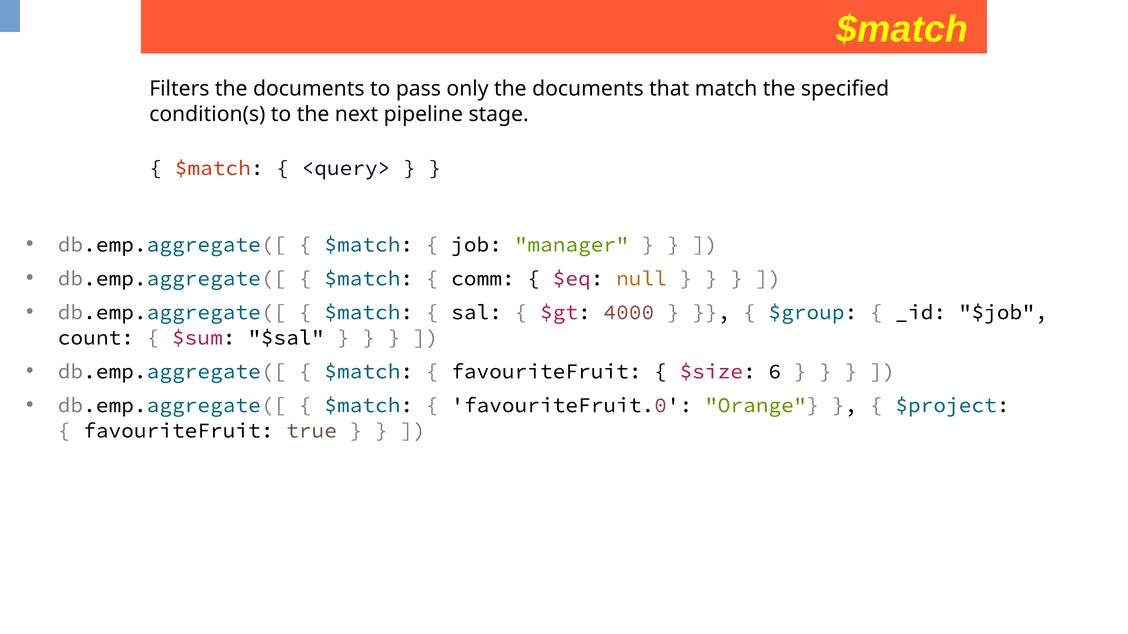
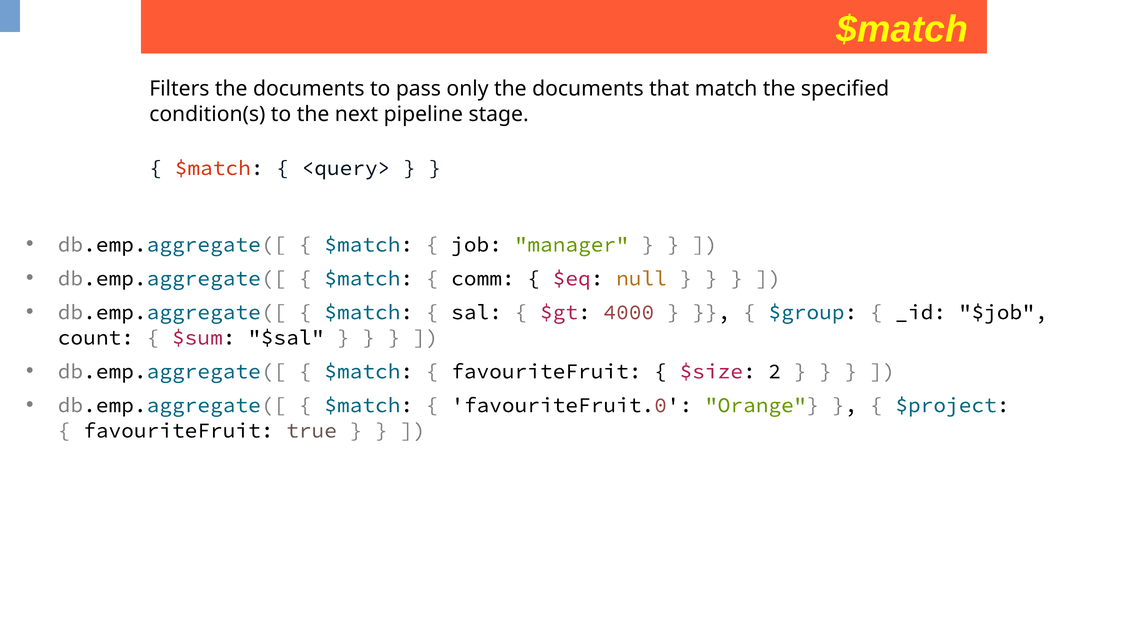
6: 6 -> 2
